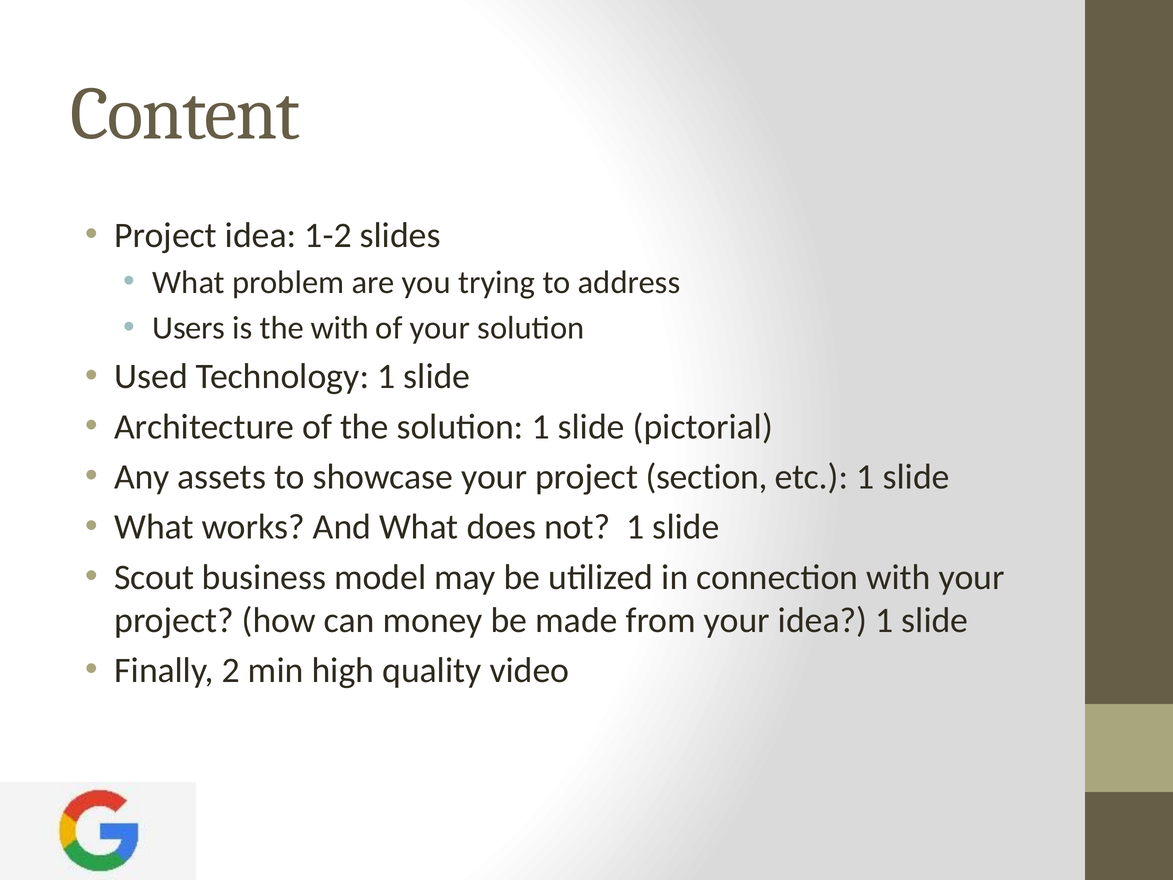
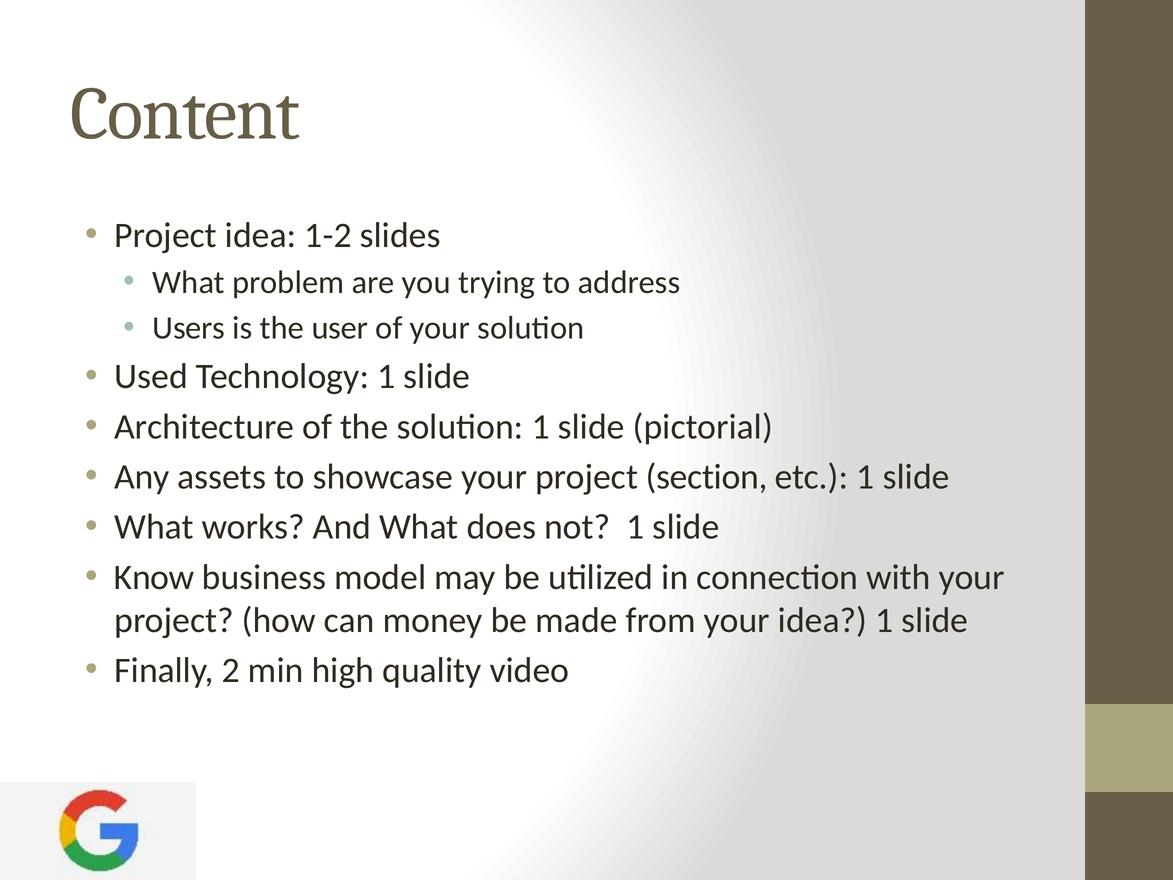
the with: with -> user
Scout: Scout -> Know
